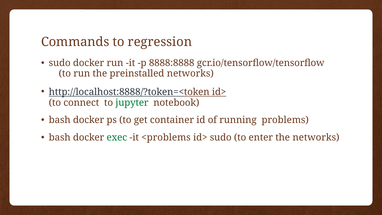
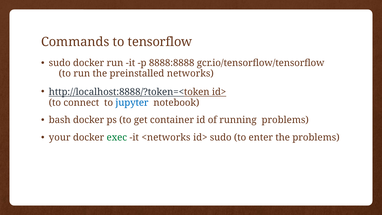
regression: regression -> tensorflow
jupyter colour: green -> blue
bash at (60, 138): bash -> your
<problems: <problems -> <networks
the networks: networks -> problems
